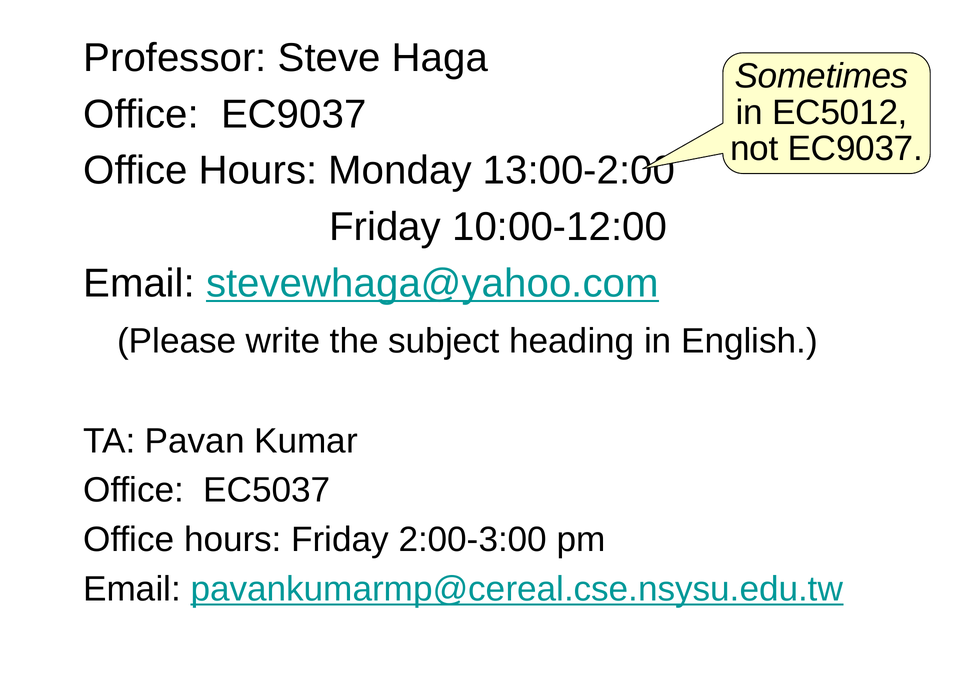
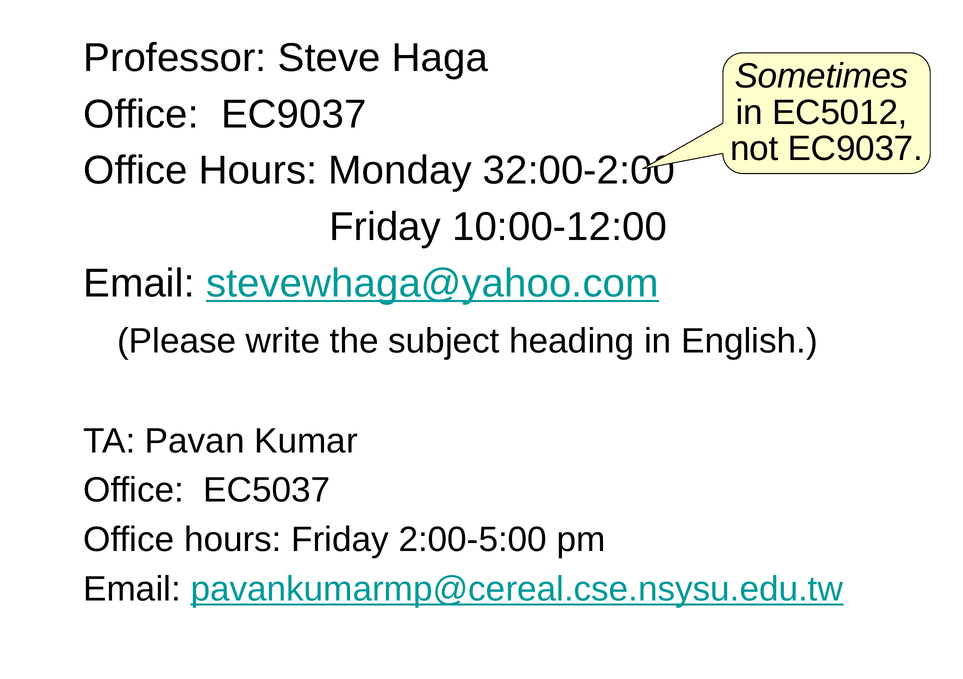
13:00-2:00: 13:00-2:00 -> 32:00-2:00
2:00-3:00: 2:00-3:00 -> 2:00-5:00
